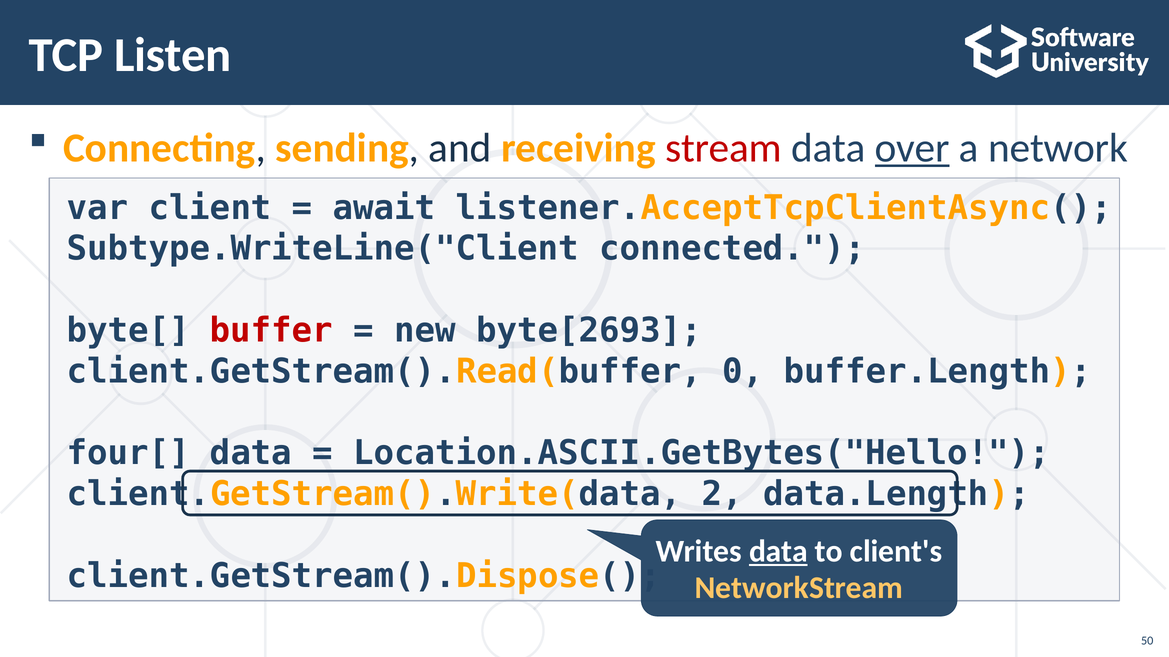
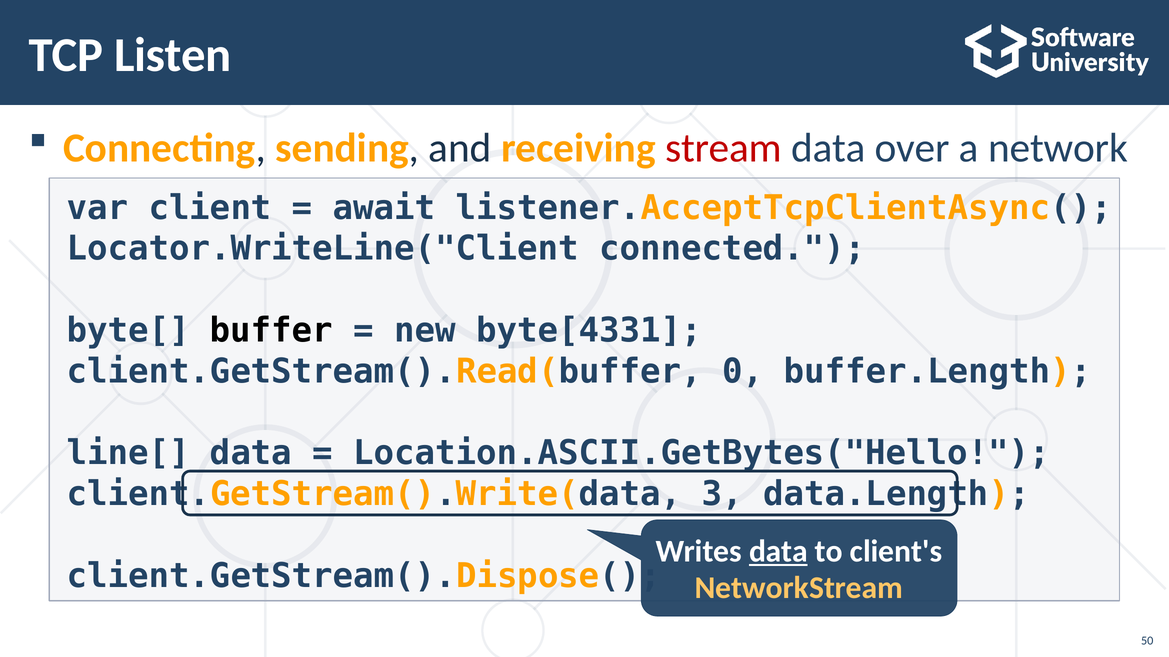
over underline: present -> none
Subtype.WriteLine("Client: Subtype.WriteLine("Client -> Locator.WriteLine("Client
buffer colour: red -> black
byte[2693: byte[2693 -> byte[4331
four[: four[ -> line[
2: 2 -> 3
